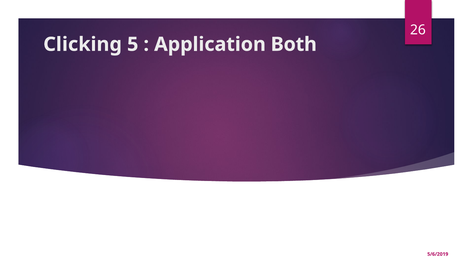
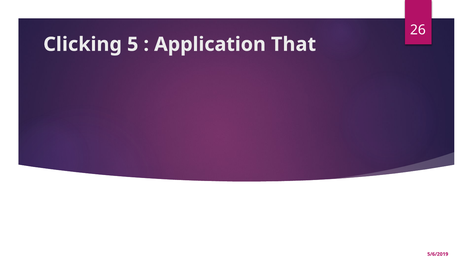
Both: Both -> That
